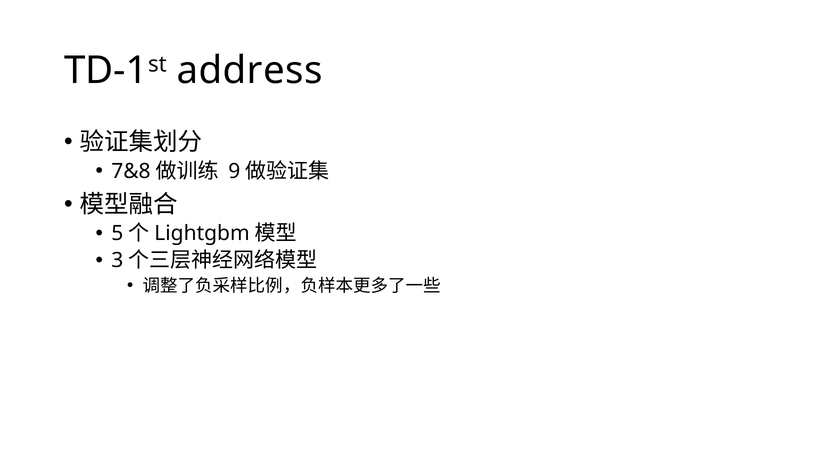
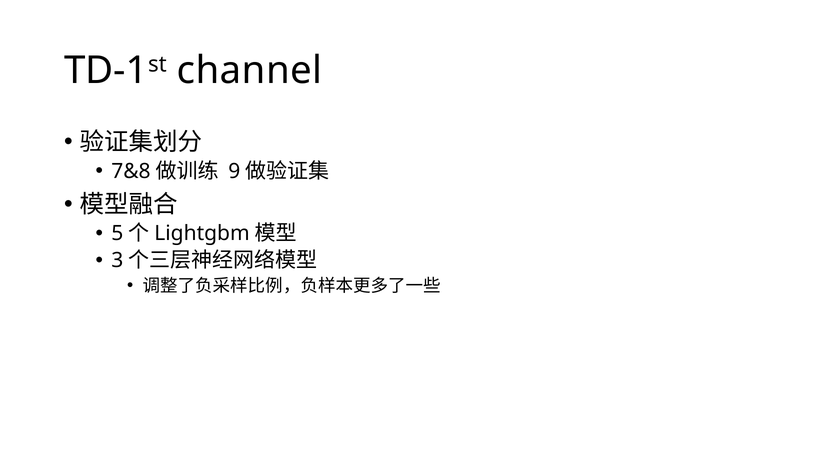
address: address -> channel
